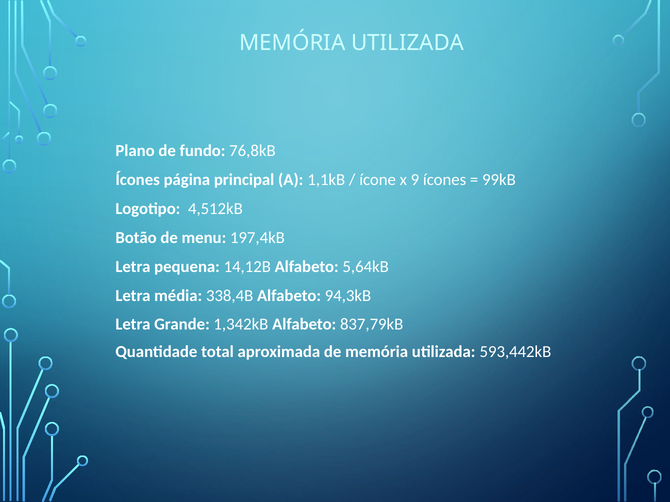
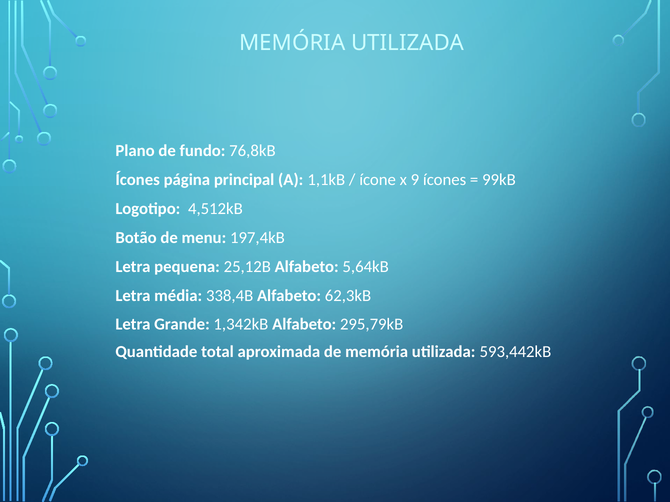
14,12B: 14,12B -> 25,12B
94,3kB: 94,3kB -> 62,3kB
837,79kB: 837,79kB -> 295,79kB
